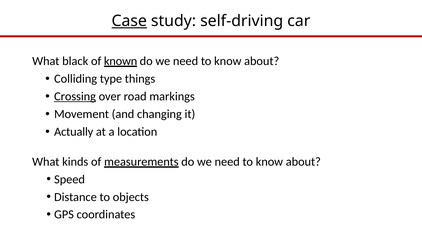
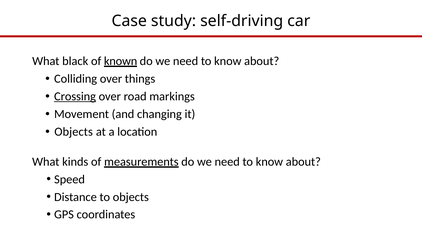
Case underline: present -> none
Colliding type: type -> over
Actually at (74, 132): Actually -> Objects
